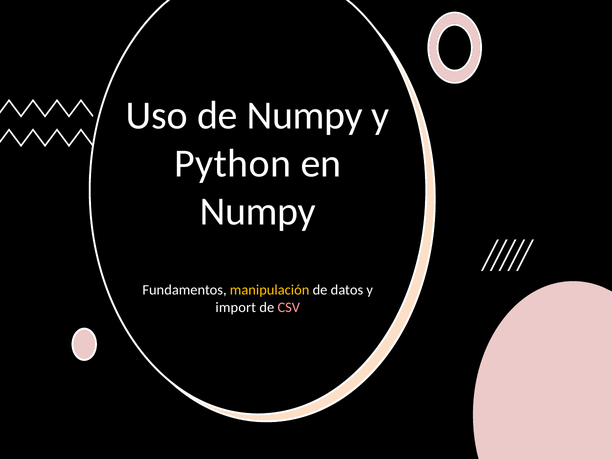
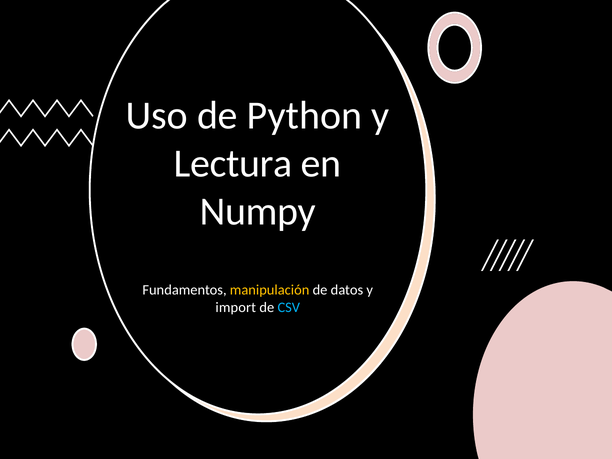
de Numpy: Numpy -> Python
Python: Python -> Lectura
CSV colour: pink -> light blue
